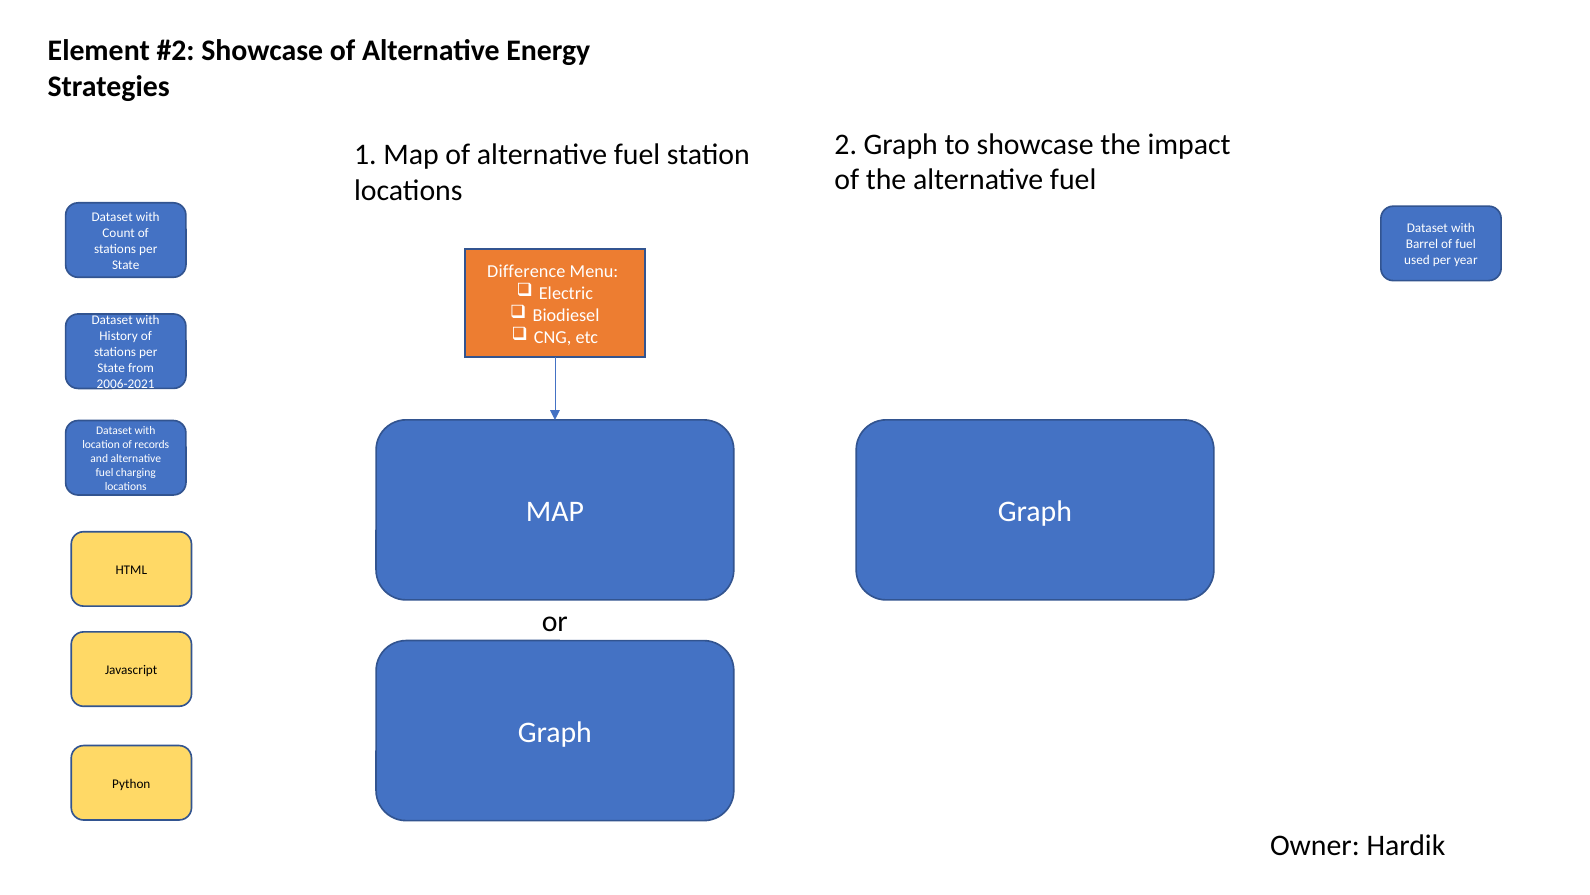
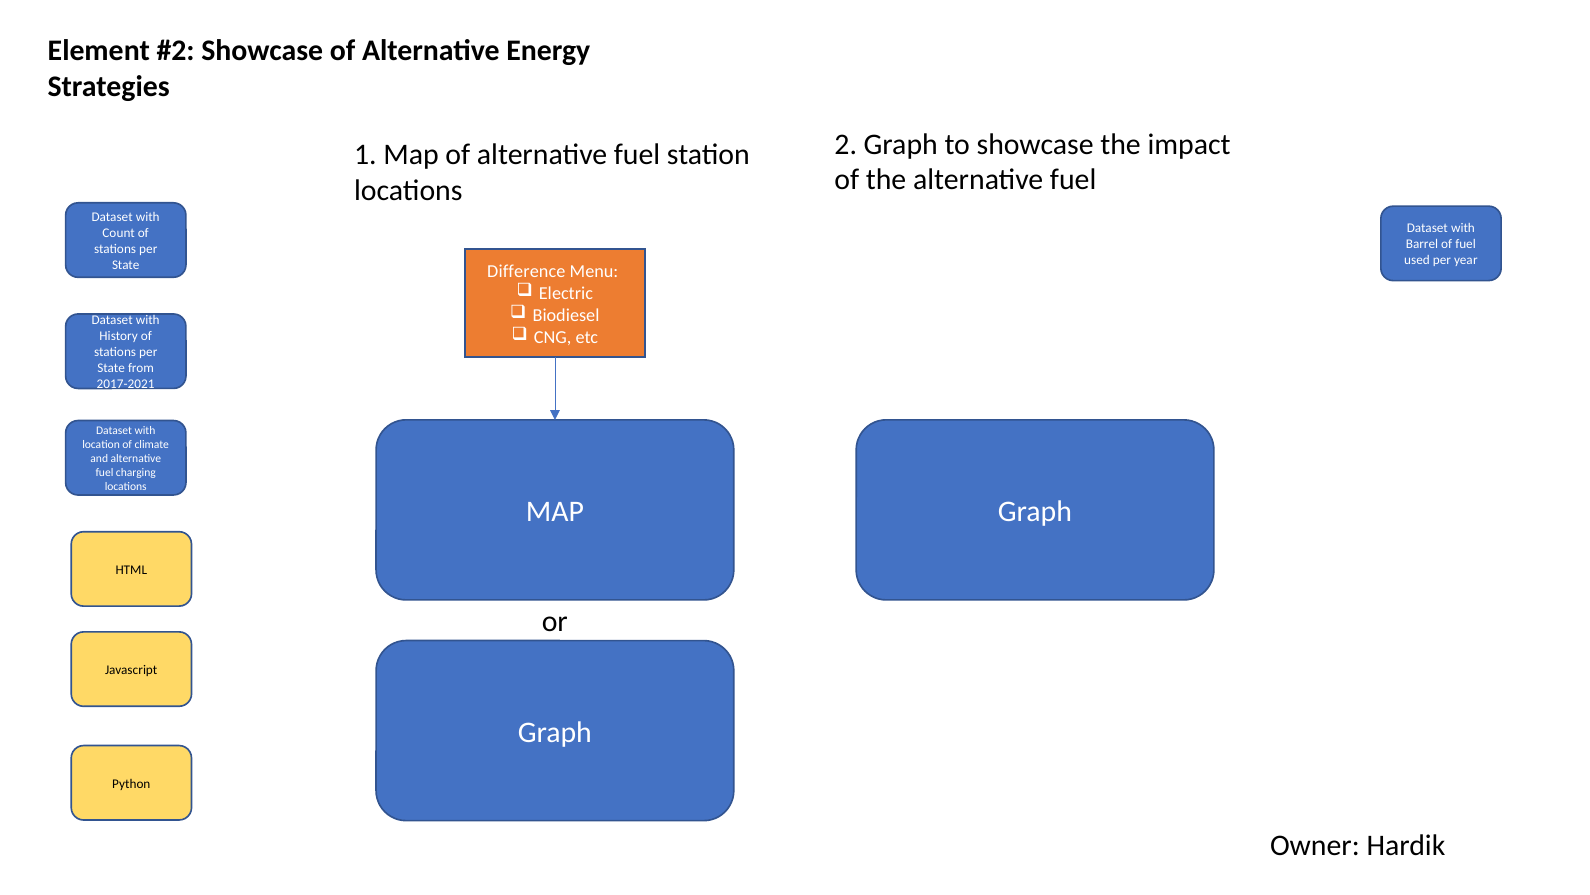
2006-2021: 2006-2021 -> 2017-2021
records: records -> climate
